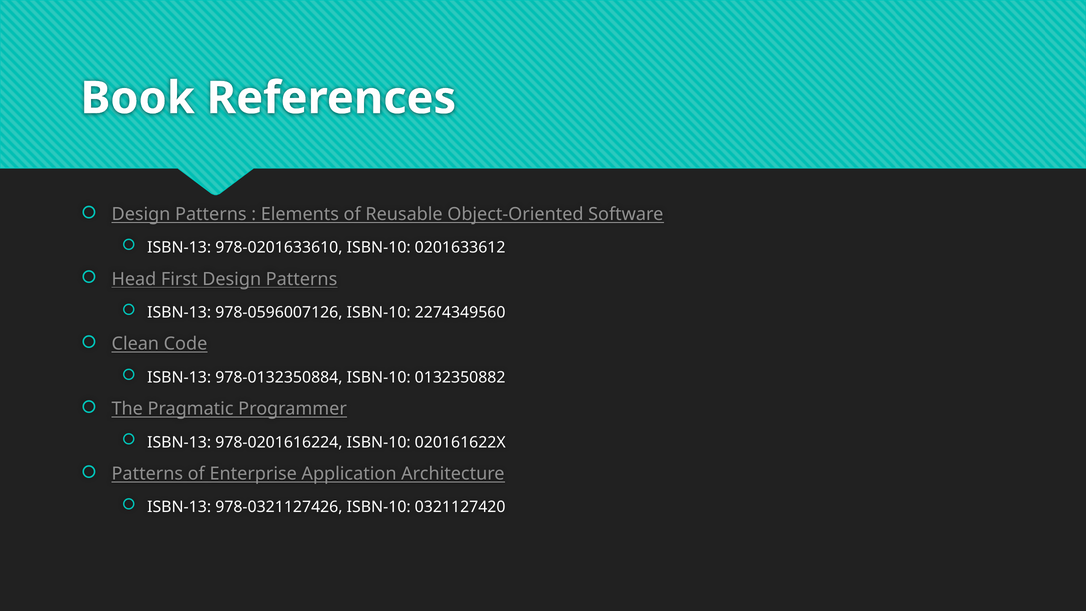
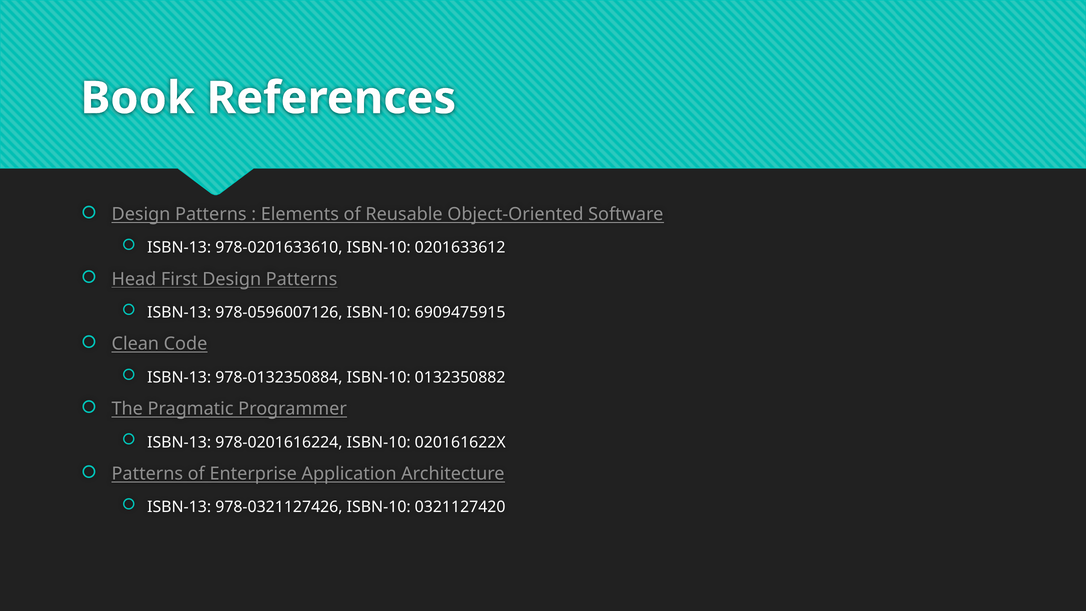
2274349560: 2274349560 -> 6909475915
